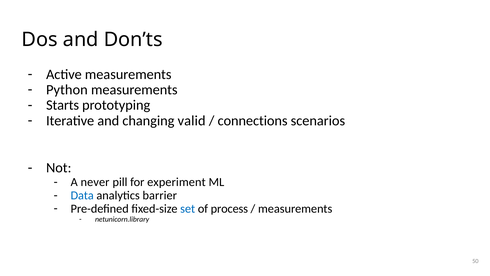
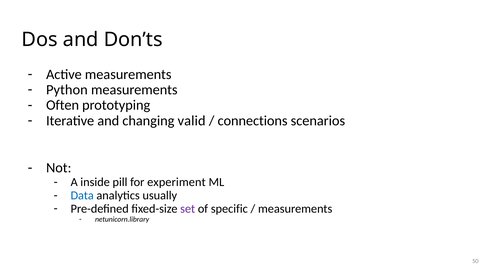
Starts: Starts -> Often
never: never -> inside
barrier: barrier -> usually
set colour: blue -> purple
process: process -> specific
